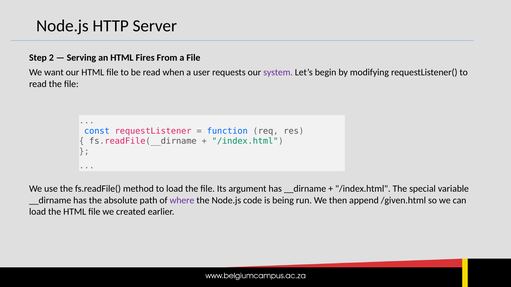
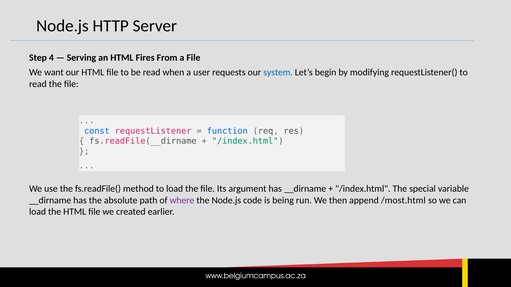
2: 2 -> 4
system colour: purple -> blue
/given.html: /given.html -> /most.html
